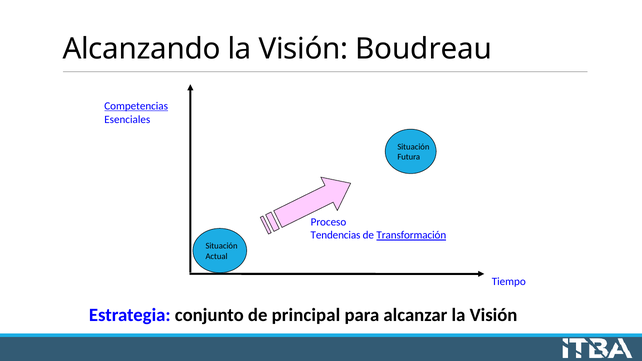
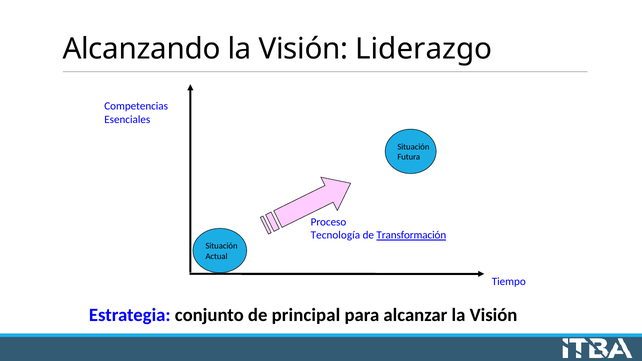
Boudreau: Boudreau -> Liderazgo
Competencias underline: present -> none
Tendencias: Tendencias -> Tecnología
